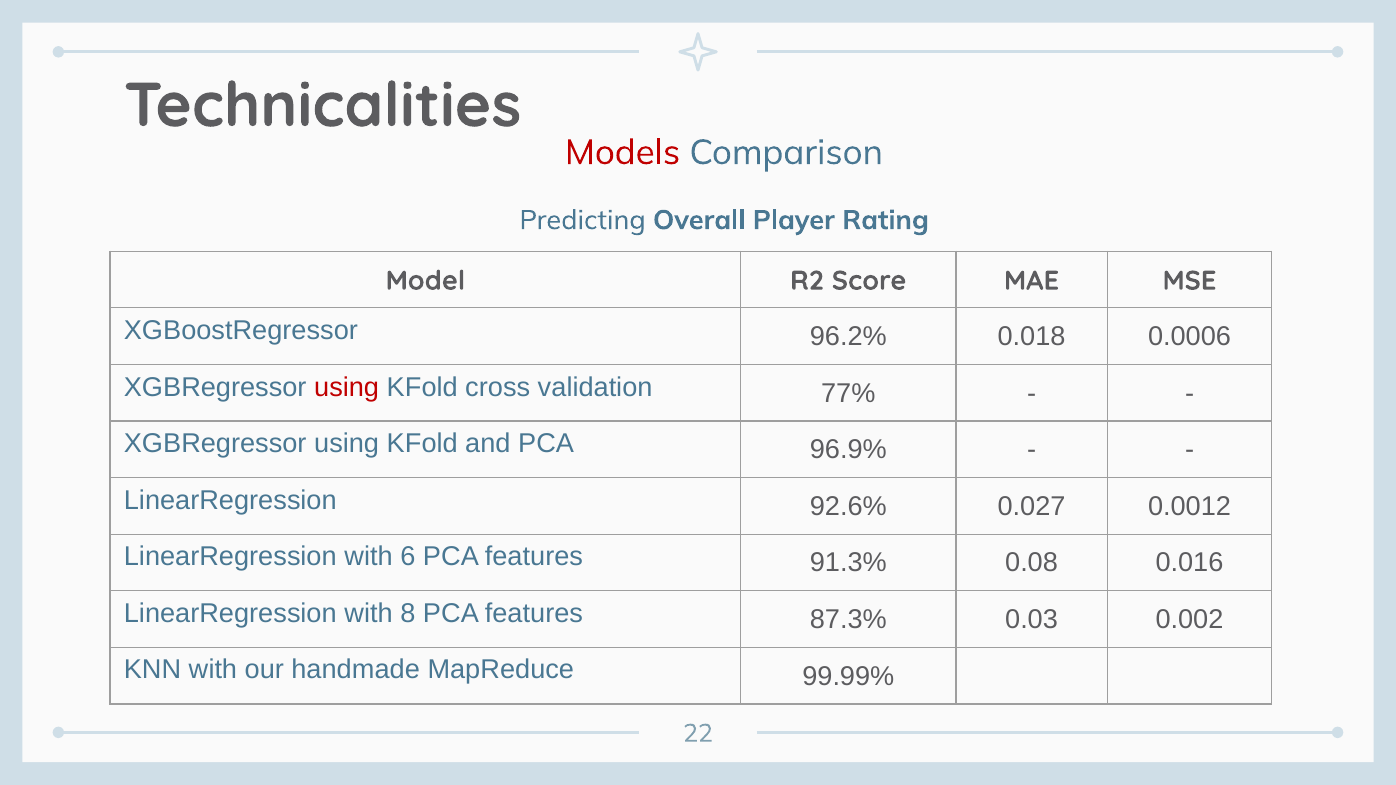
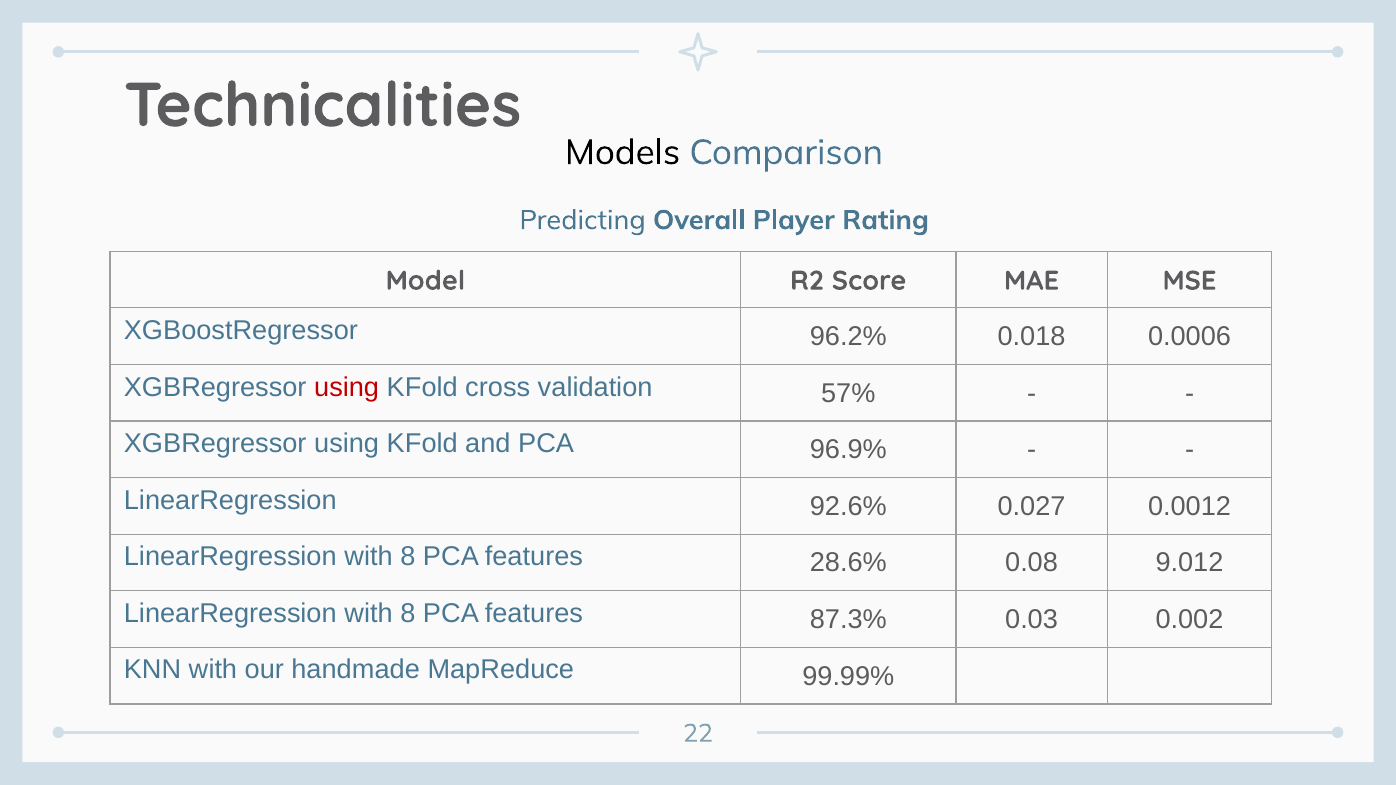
Models colour: red -> black
77%: 77% -> 57%
6 at (408, 557): 6 -> 8
91.3%: 91.3% -> 28.6%
0.016: 0.016 -> 9.012
